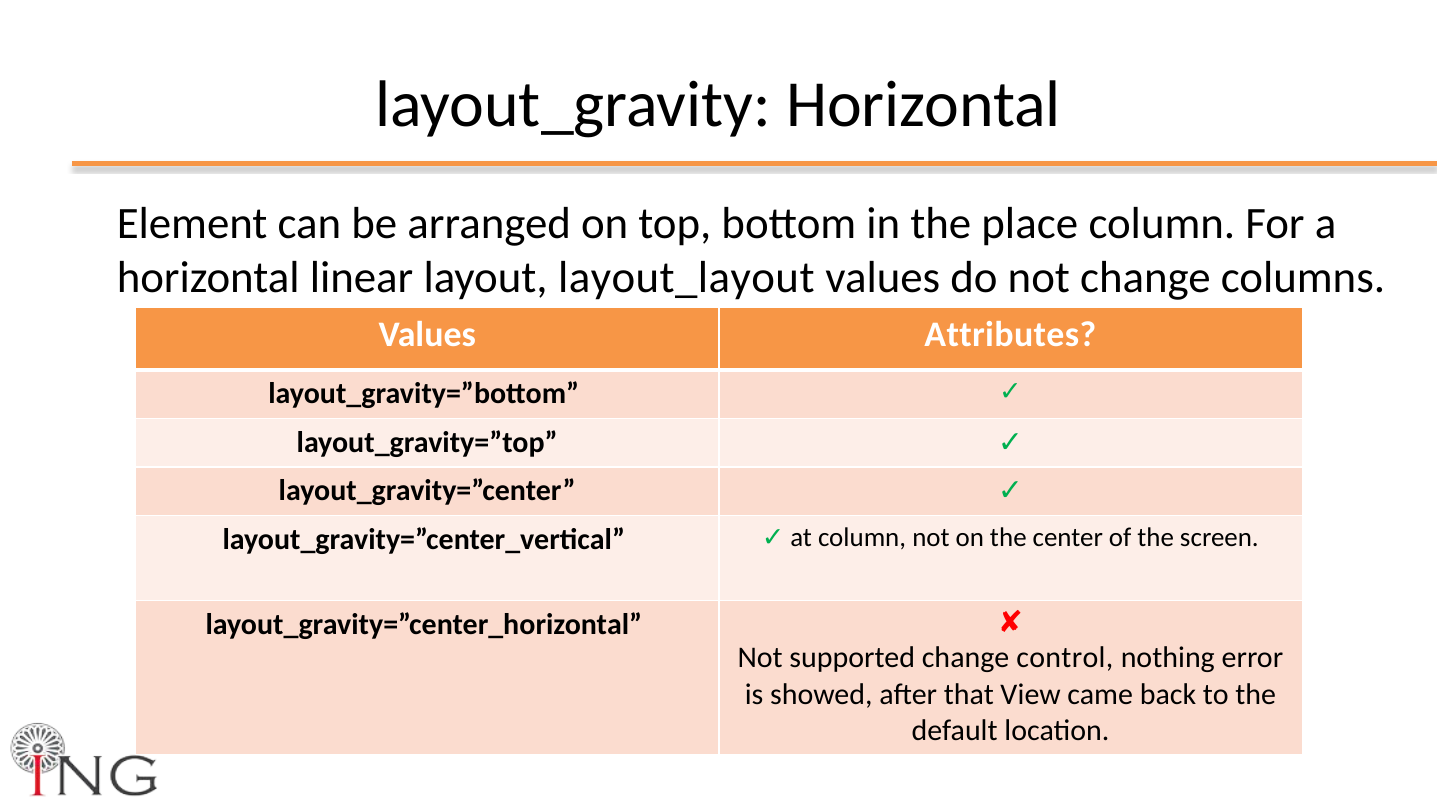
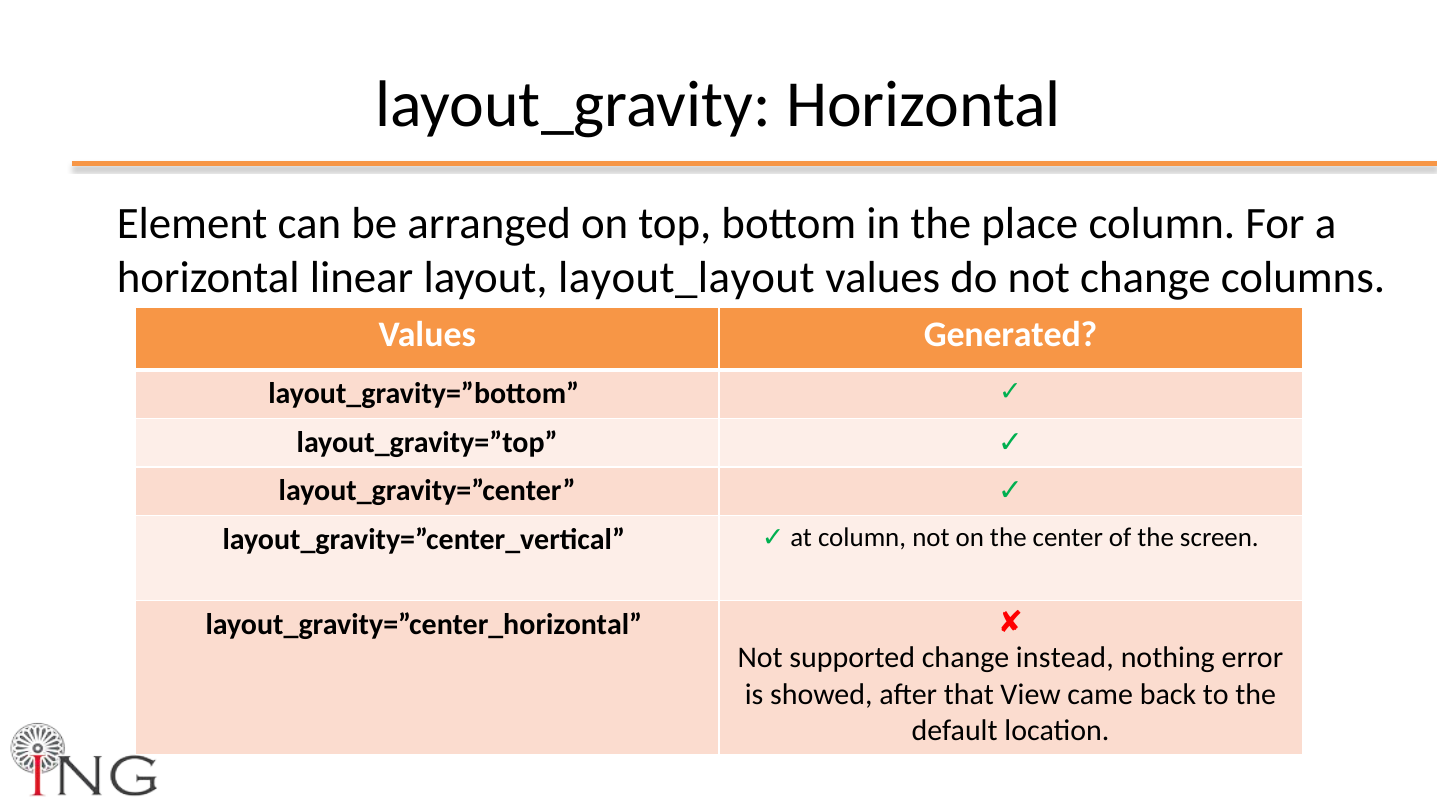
Attributes: Attributes -> Generated
control: control -> instead
